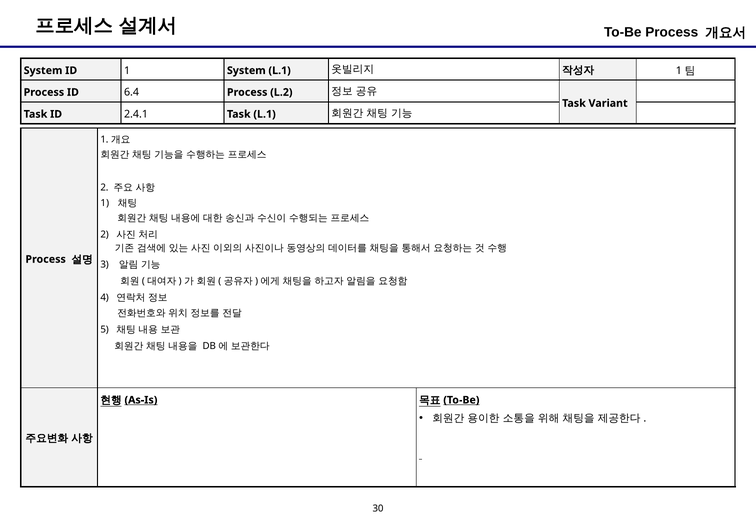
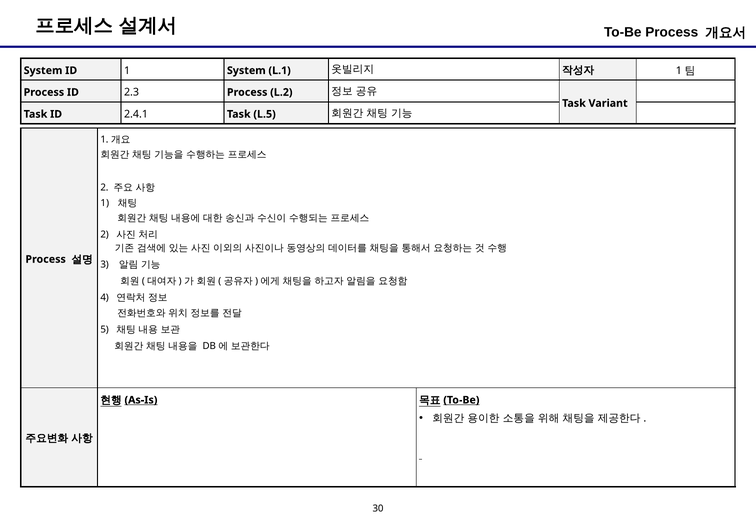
6.4: 6.4 -> 2.3
Task L.1: L.1 -> L.5
